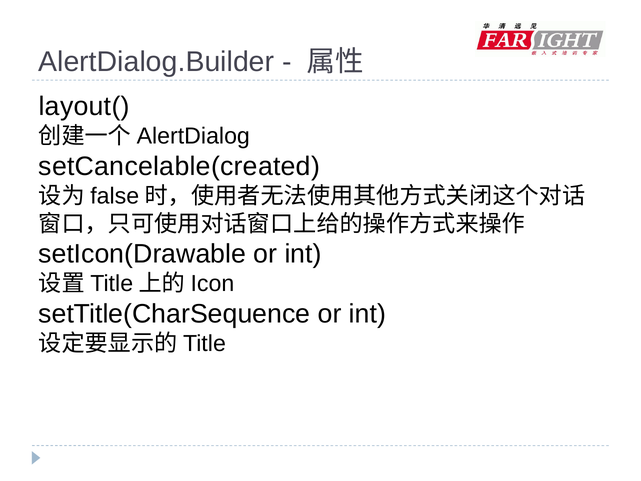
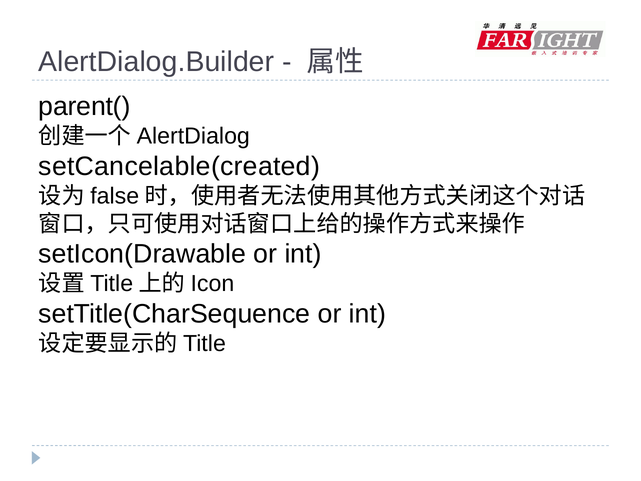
layout(: layout( -> parent(
